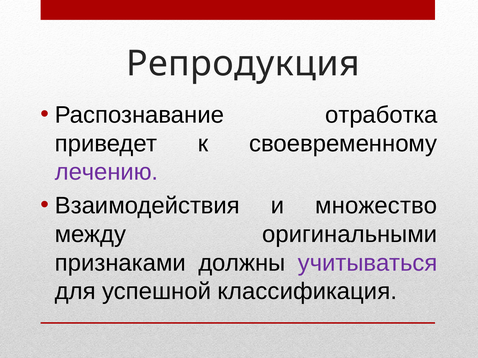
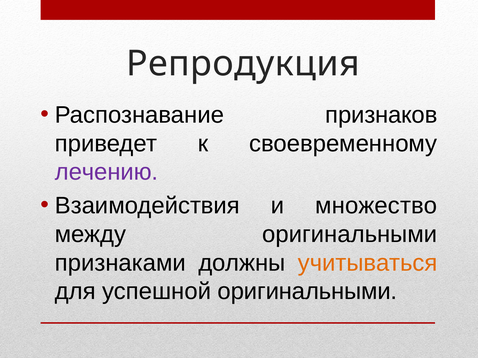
отработка: отработка -> признаков
учитываться colour: purple -> orange
успешной классификация: классификация -> оригинальными
